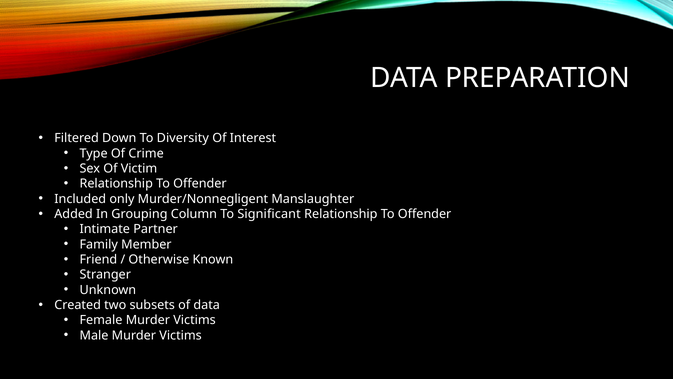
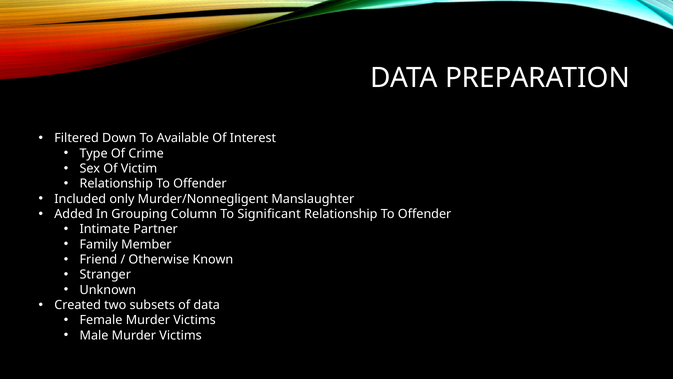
Diversity: Diversity -> Available
